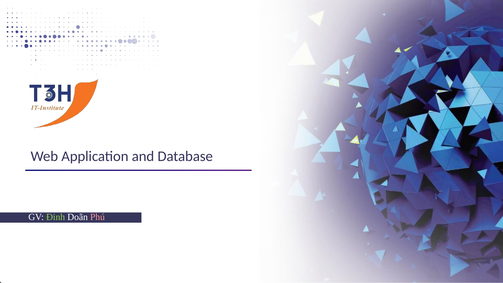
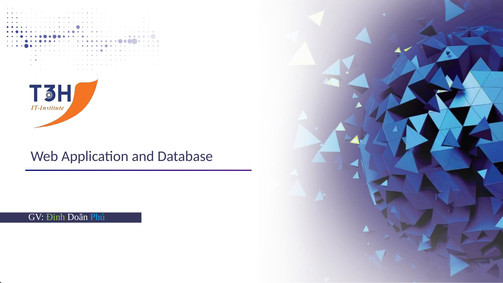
Phú colour: pink -> light blue
